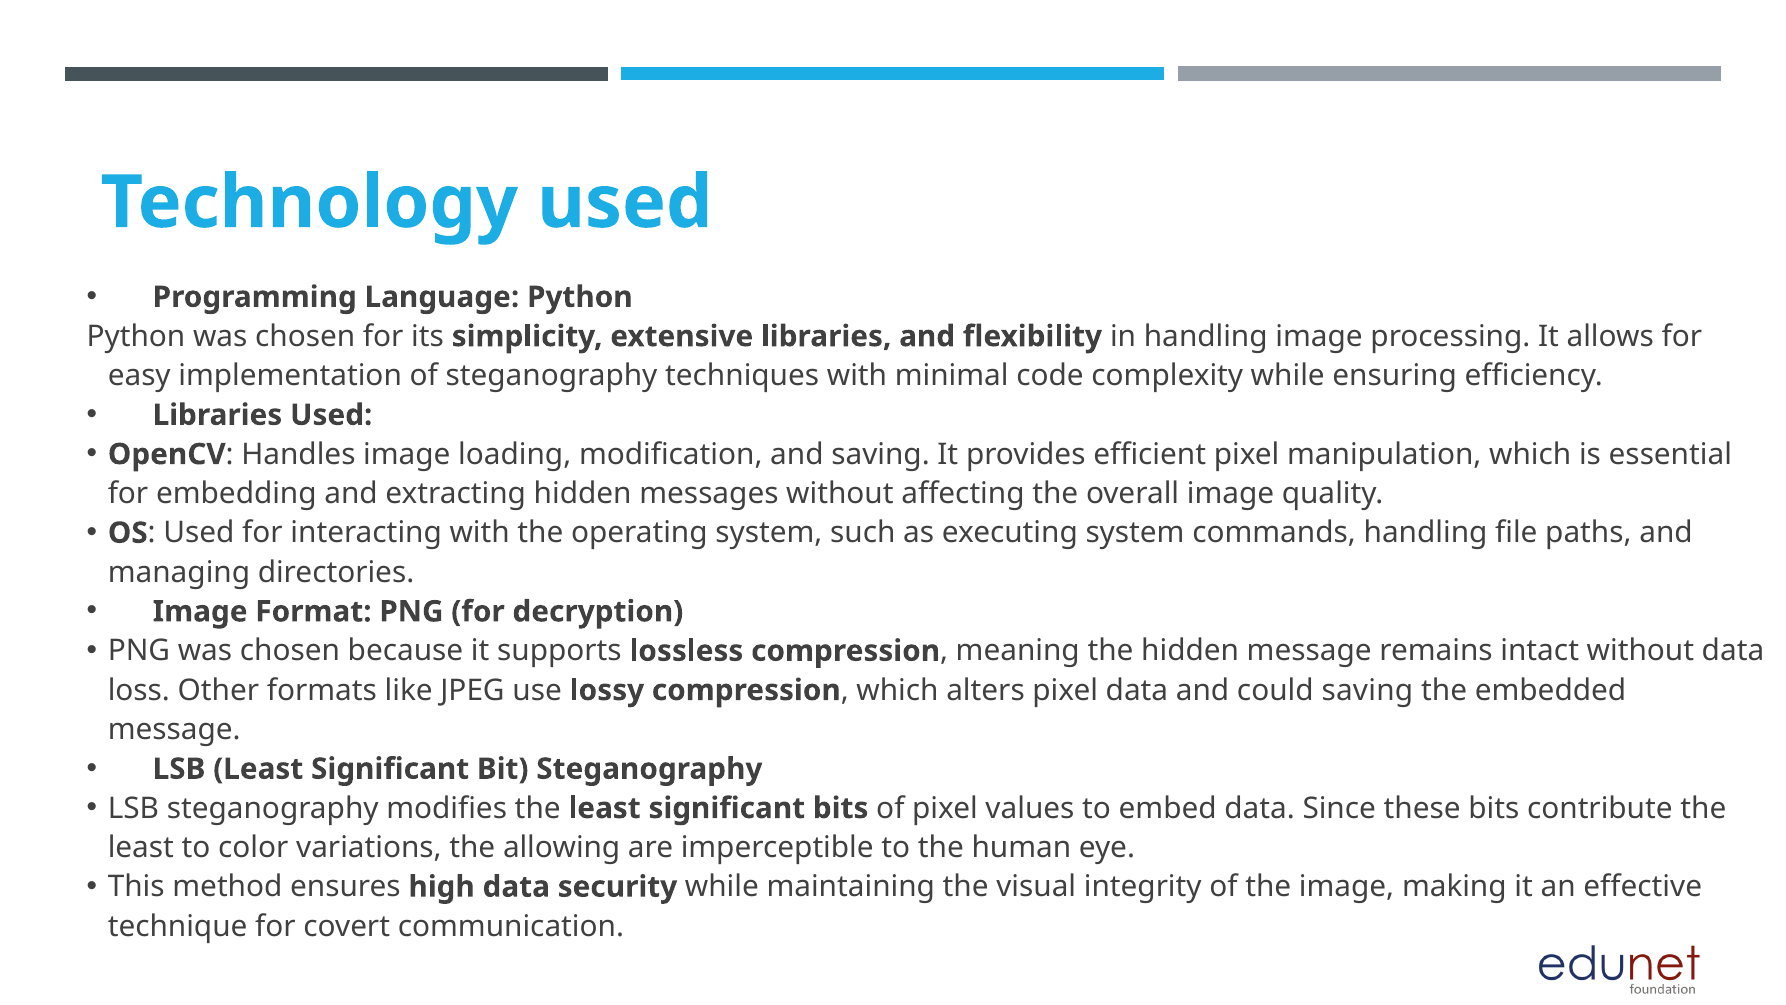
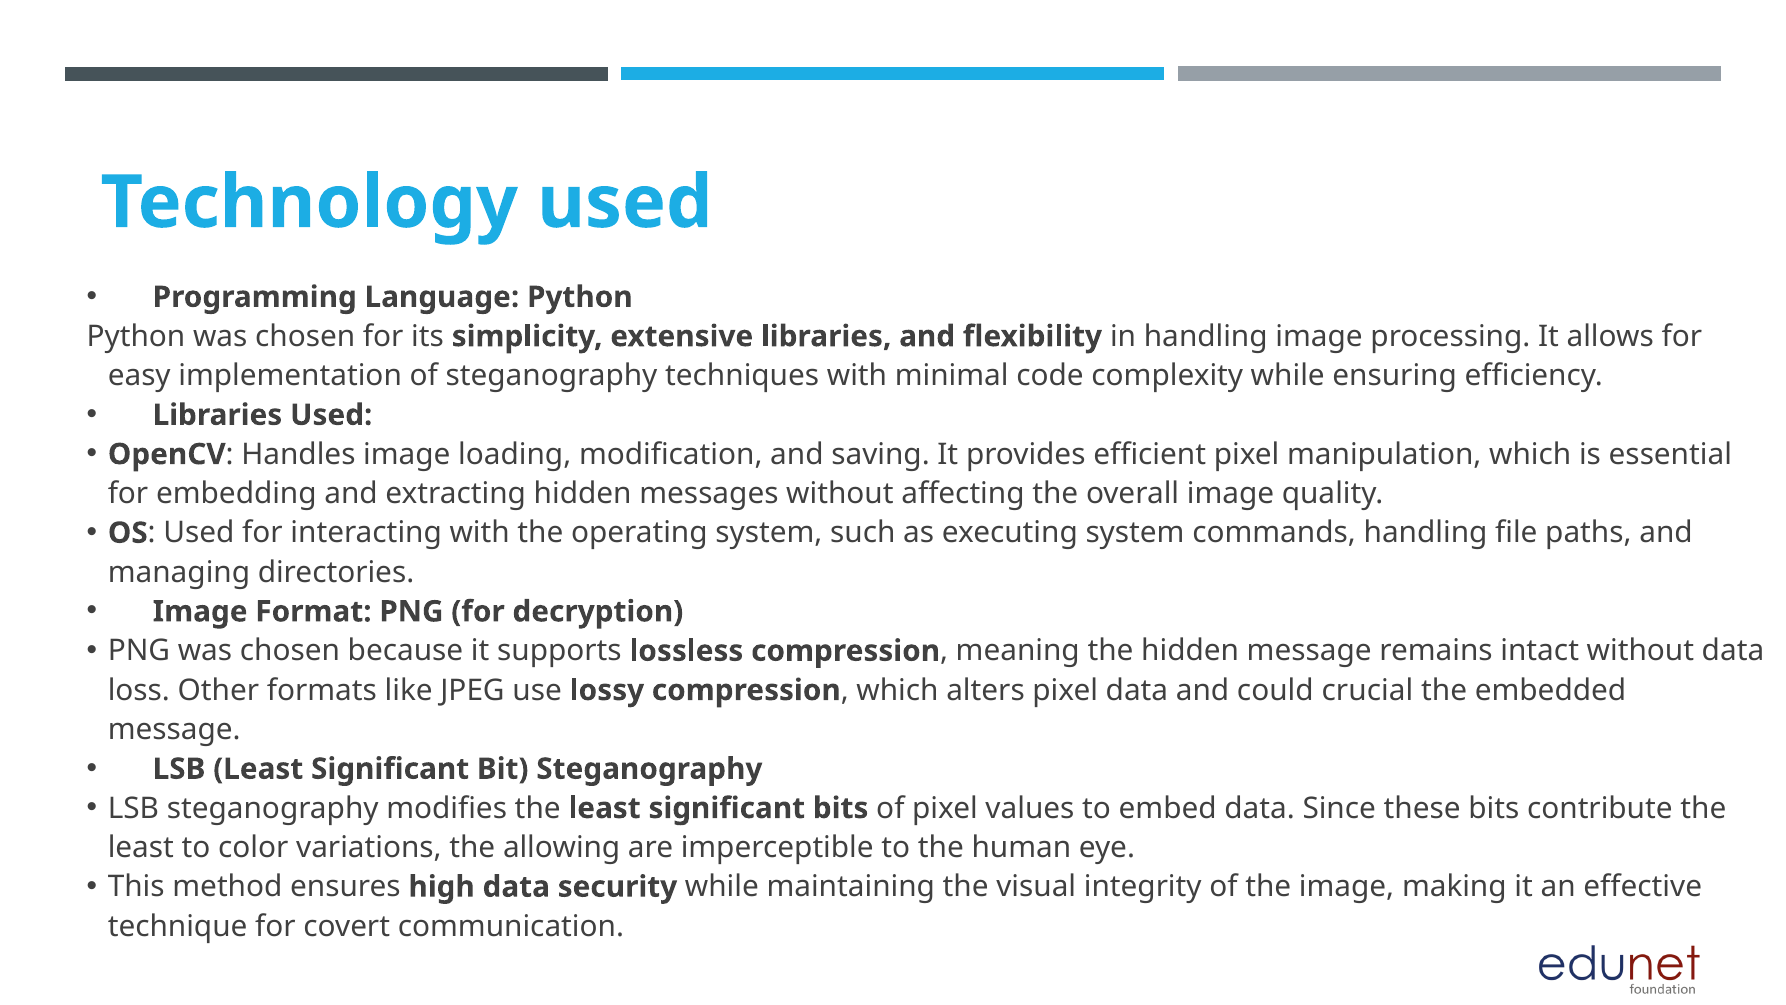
could saving: saving -> crucial
